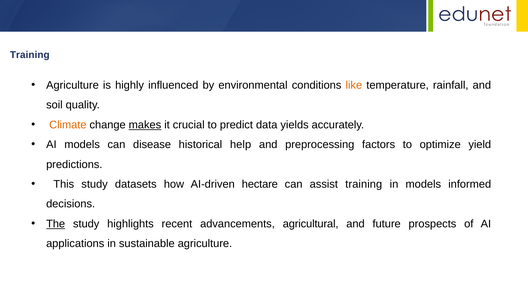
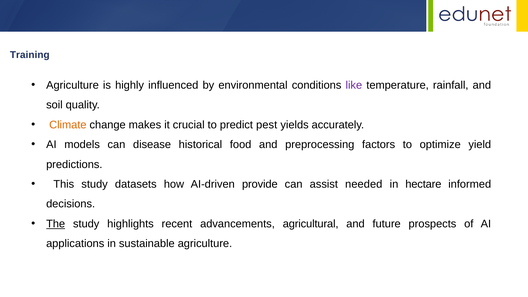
like colour: orange -> purple
makes underline: present -> none
data: data -> pest
help: help -> food
hectare: hectare -> provide
assist training: training -> needed
in models: models -> hectare
